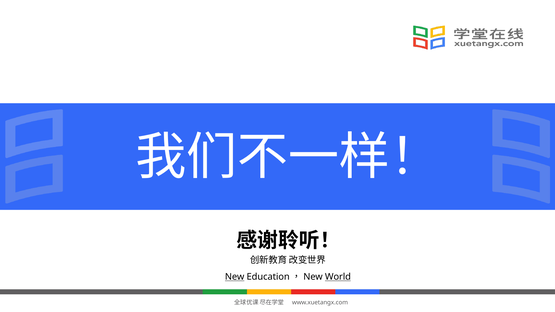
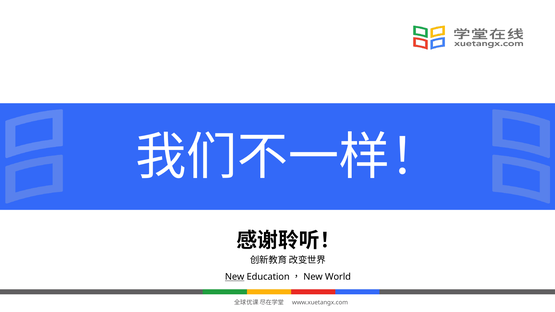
World underline: present -> none
